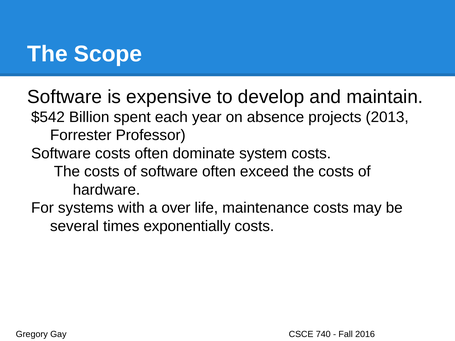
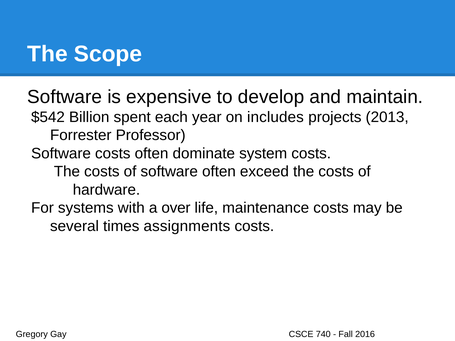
absence: absence -> includes
exponentially: exponentially -> assignments
